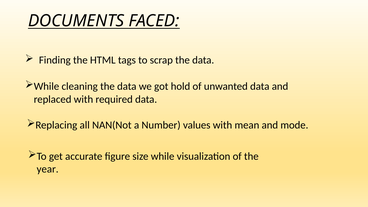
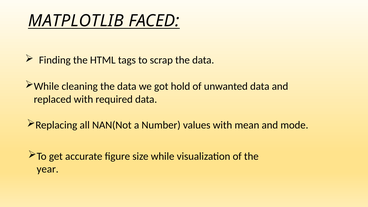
DOCUMENTS: DOCUMENTS -> MATPLOTLIB
